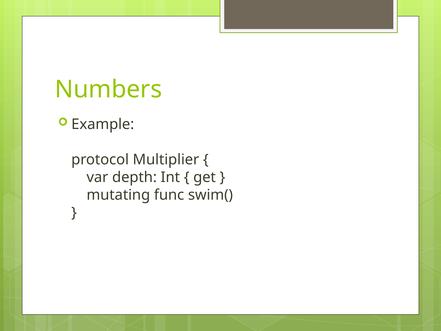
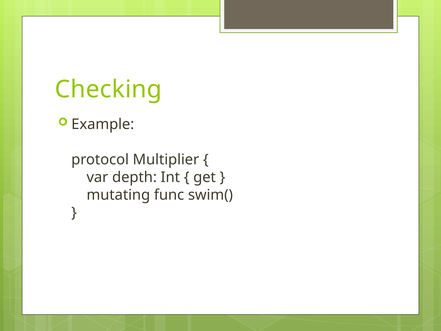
Numbers: Numbers -> Checking
